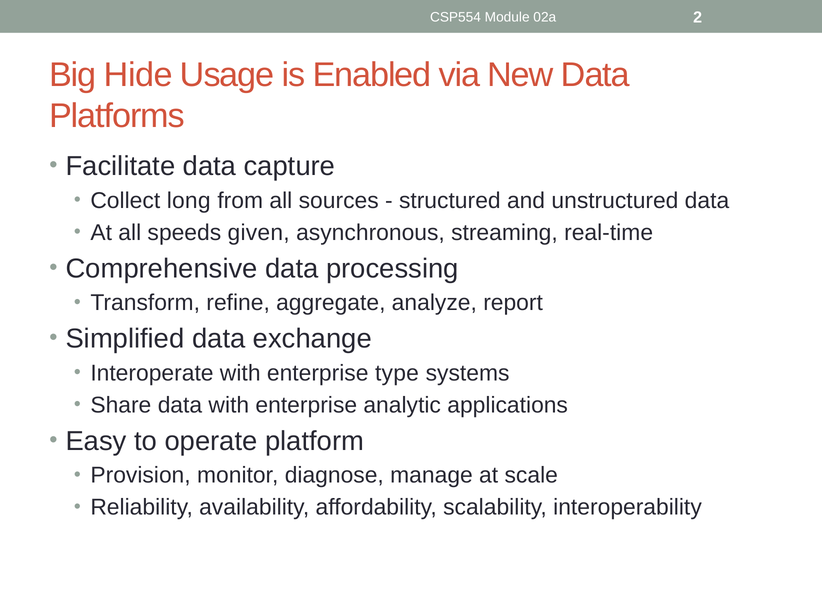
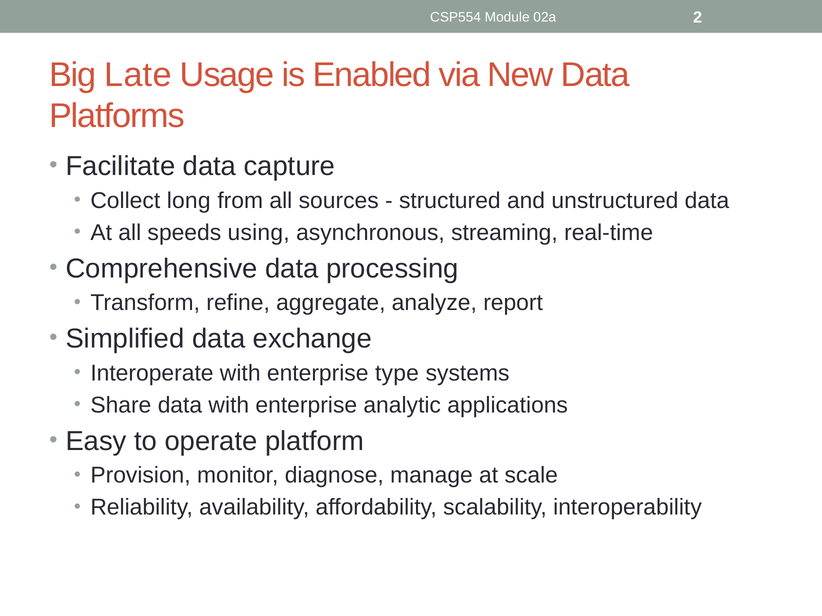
Hide: Hide -> Late
given: given -> using
